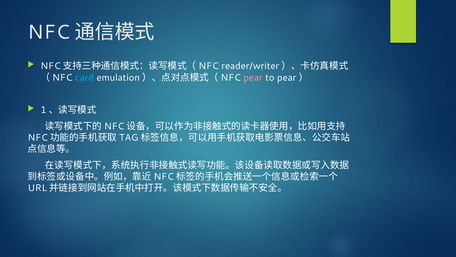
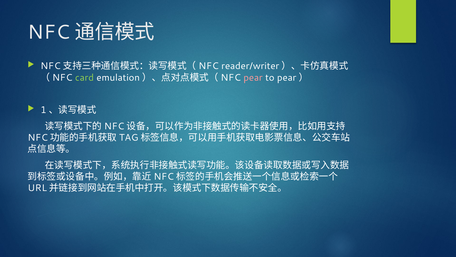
card colour: light blue -> light green
